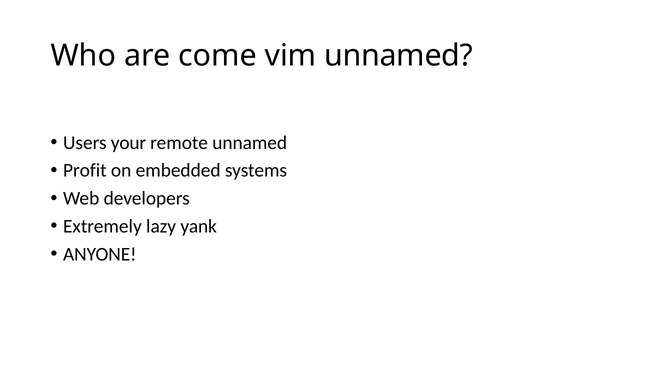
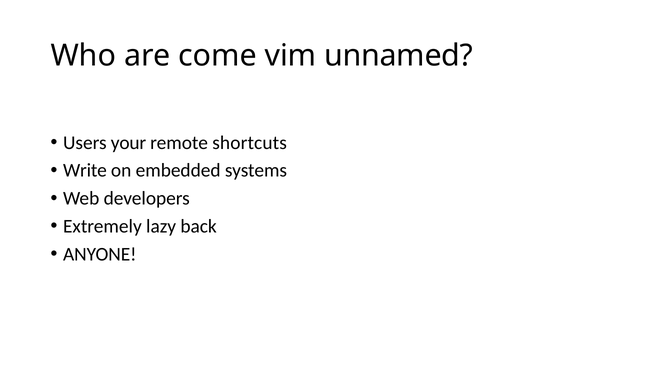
remote unnamed: unnamed -> shortcuts
Profit: Profit -> Write
yank: yank -> back
